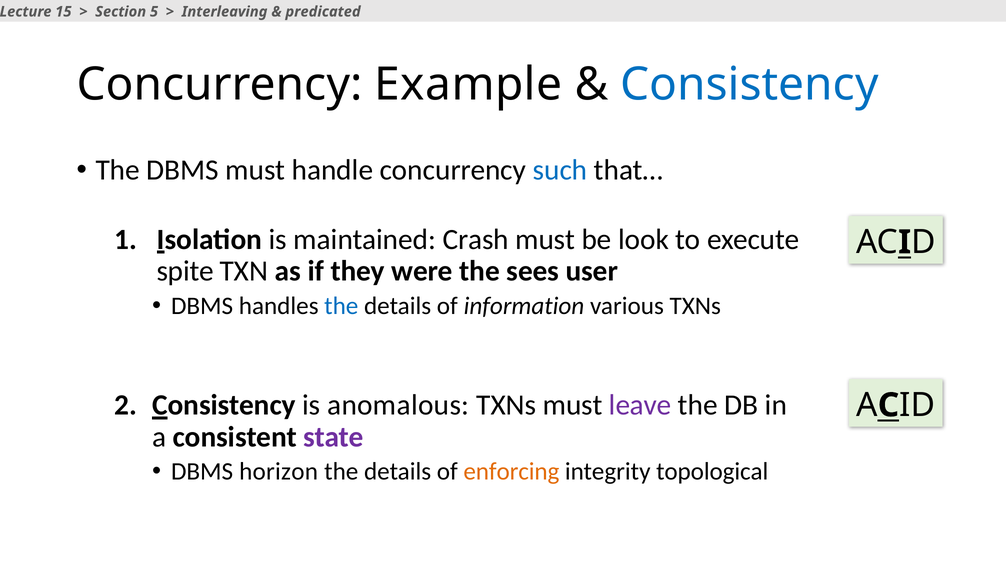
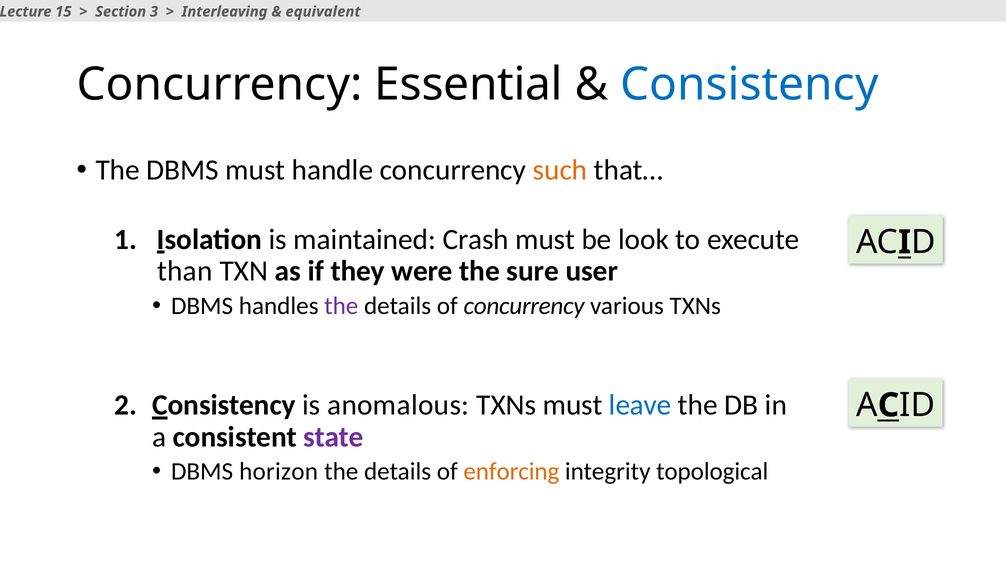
5: 5 -> 3
predicated: predicated -> equivalent
Example: Example -> Essential
such colour: blue -> orange
spite: spite -> than
sees: sees -> sure
the at (341, 306) colour: blue -> purple
of information: information -> concurrency
leave colour: purple -> blue
